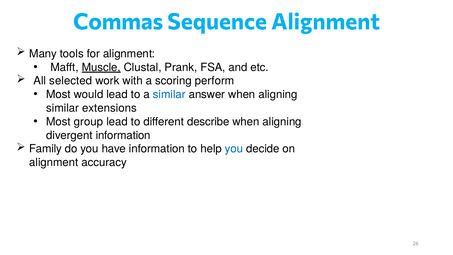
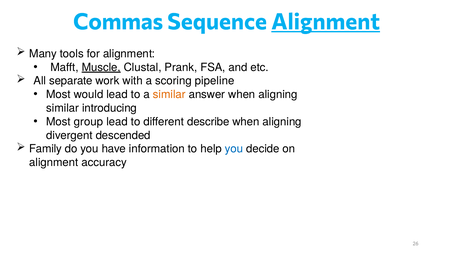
Alignment at (326, 22) underline: none -> present
selected: selected -> separate
perform: perform -> pipeline
similar at (169, 94) colour: blue -> orange
extensions: extensions -> introducing
divergent information: information -> descended
